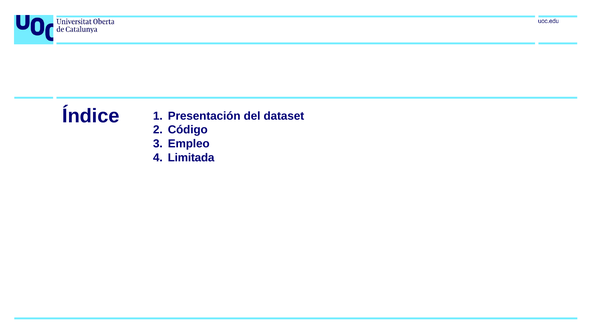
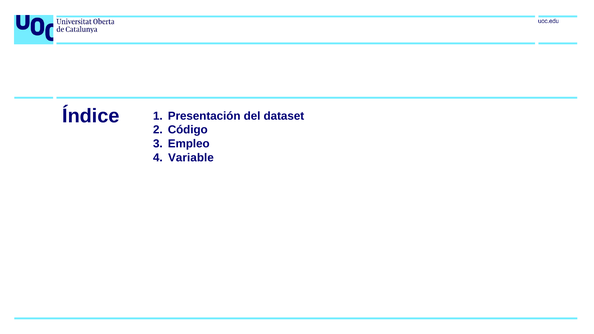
Limitada: Limitada -> Variable
